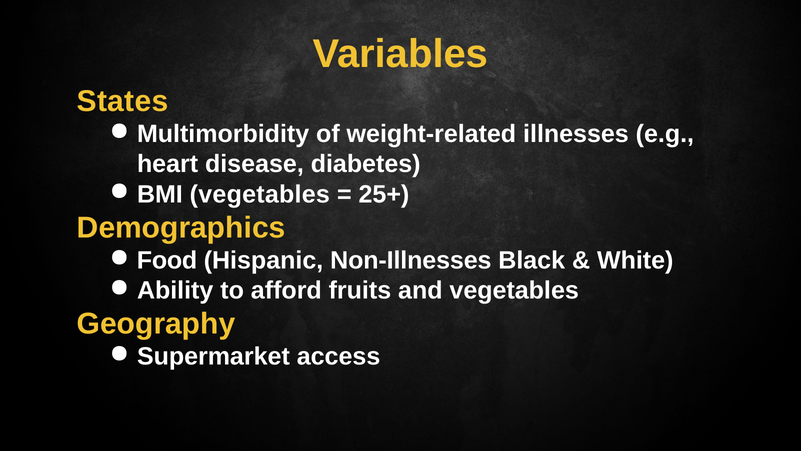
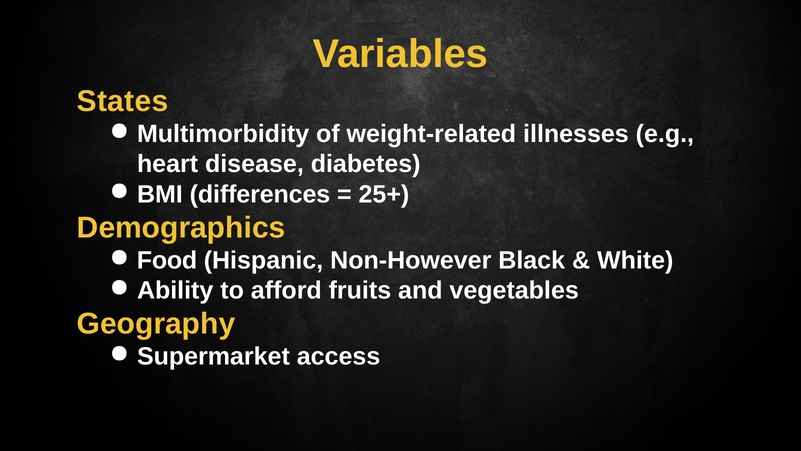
BMI vegetables: vegetables -> differences
Non-Illnesses: Non-Illnesses -> Non-However
